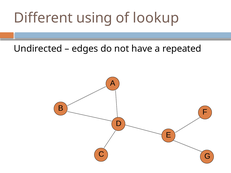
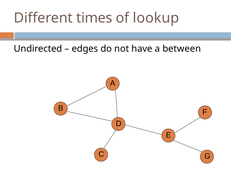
using: using -> times
repeated: repeated -> between
